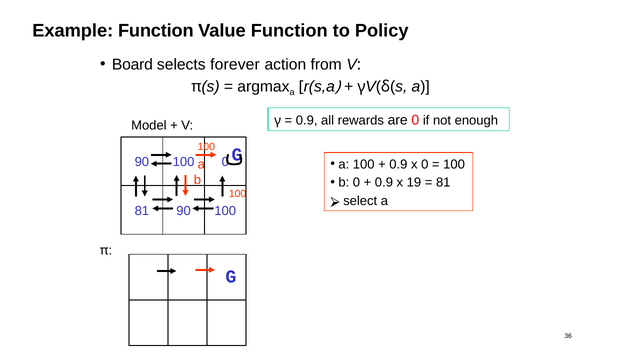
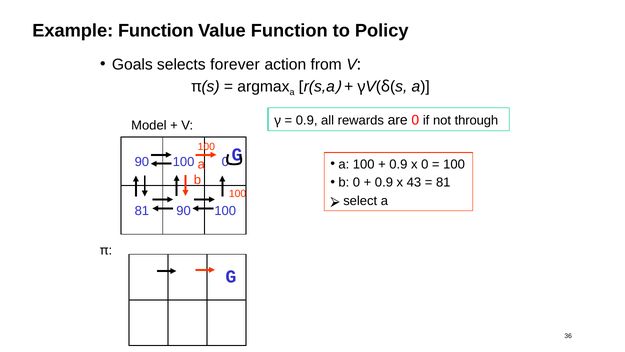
Board: Board -> Goals
enough: enough -> through
19: 19 -> 43
